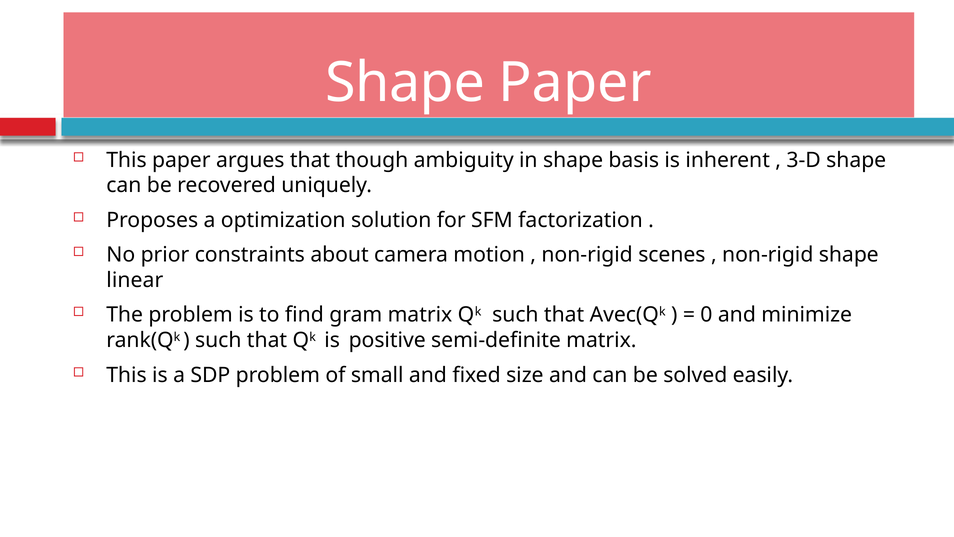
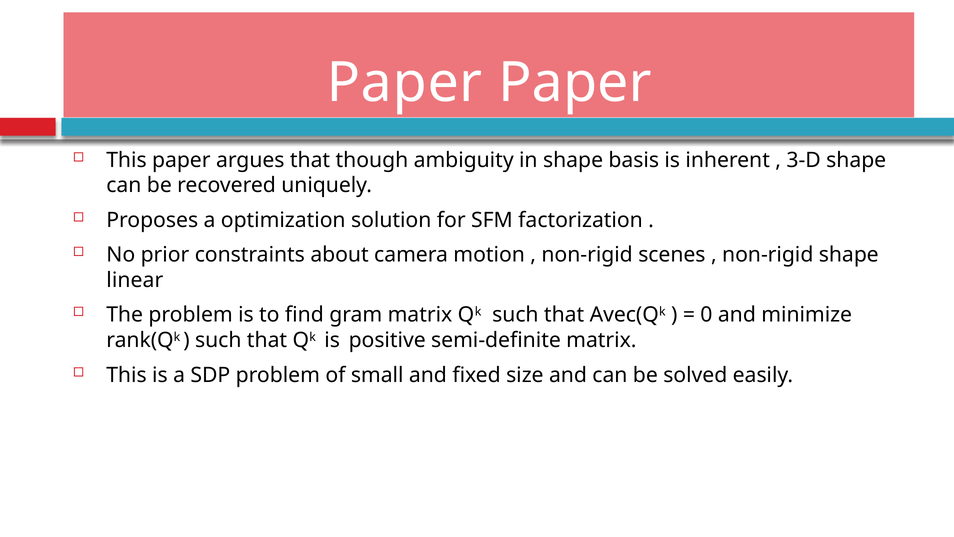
Shape at (405, 83): Shape -> Paper
